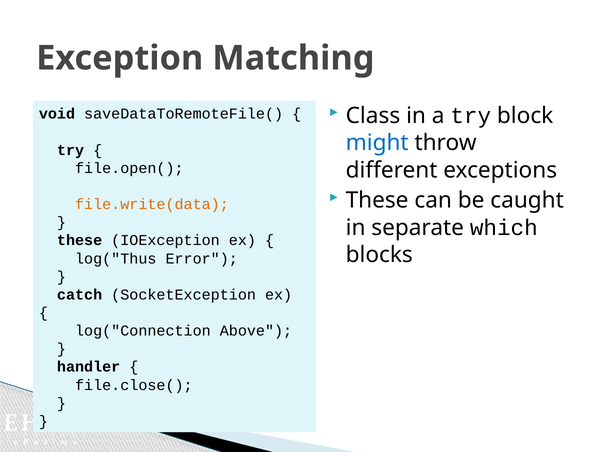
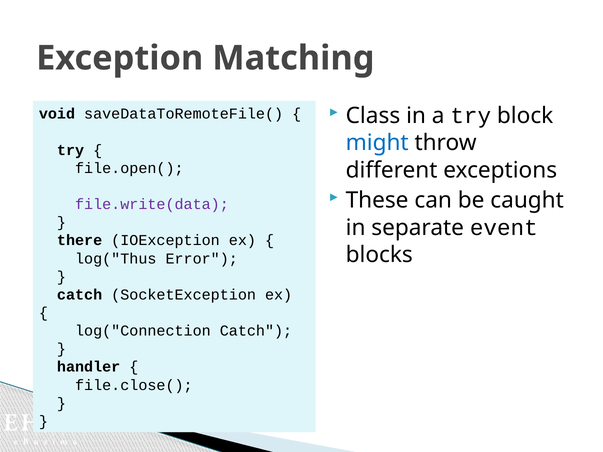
file.write(data colour: orange -> purple
which: which -> event
these at (80, 241): these -> there
log("Connection Above: Above -> Catch
